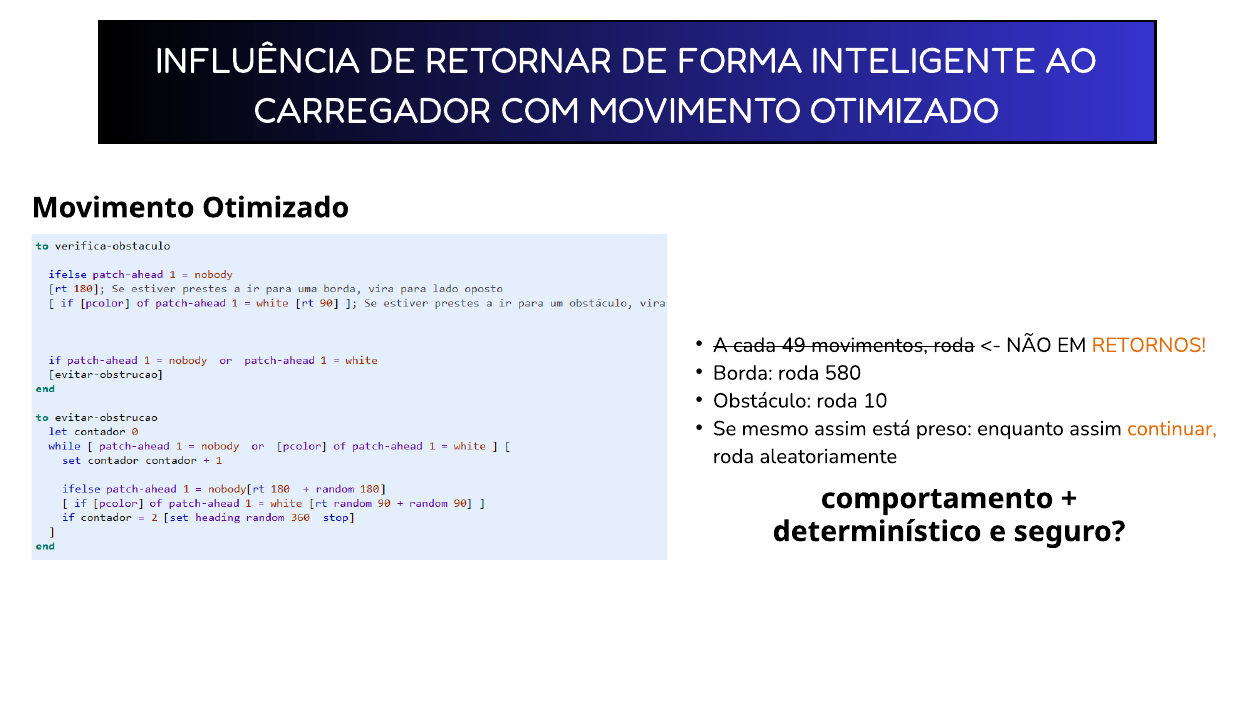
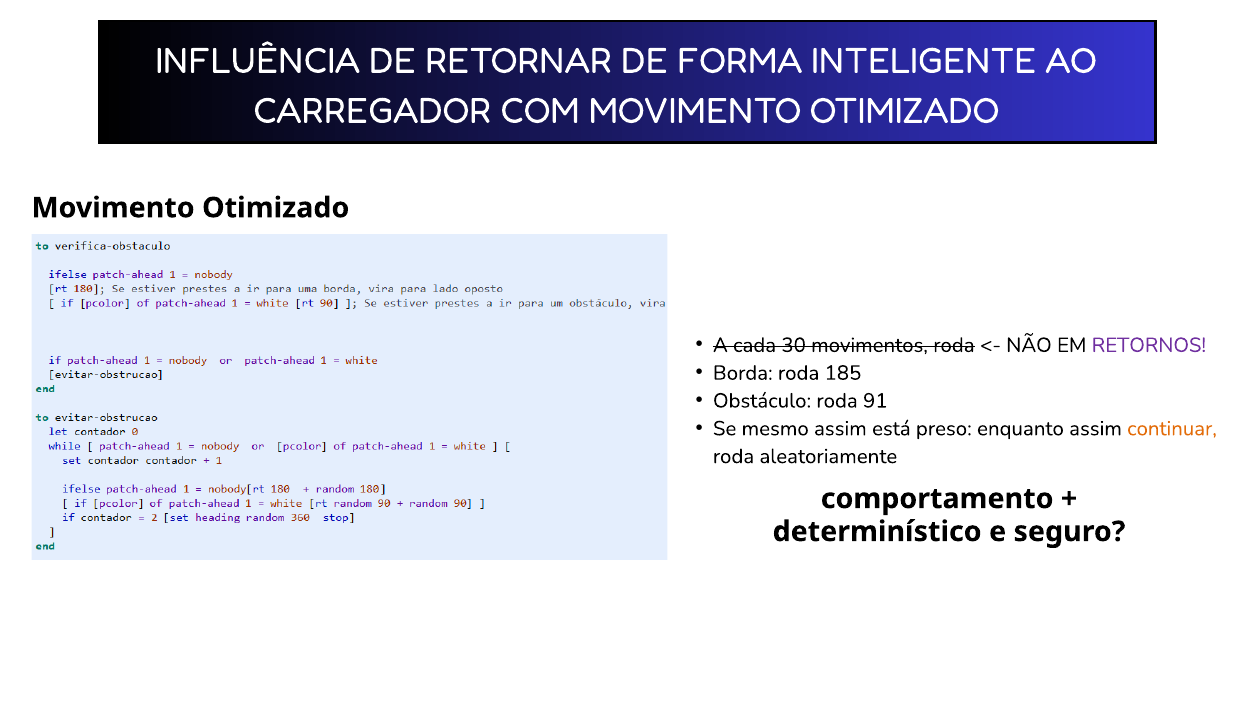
49: 49 -> 30
RETORNOS colour: orange -> purple
580: 580 -> 185
10: 10 -> 91
